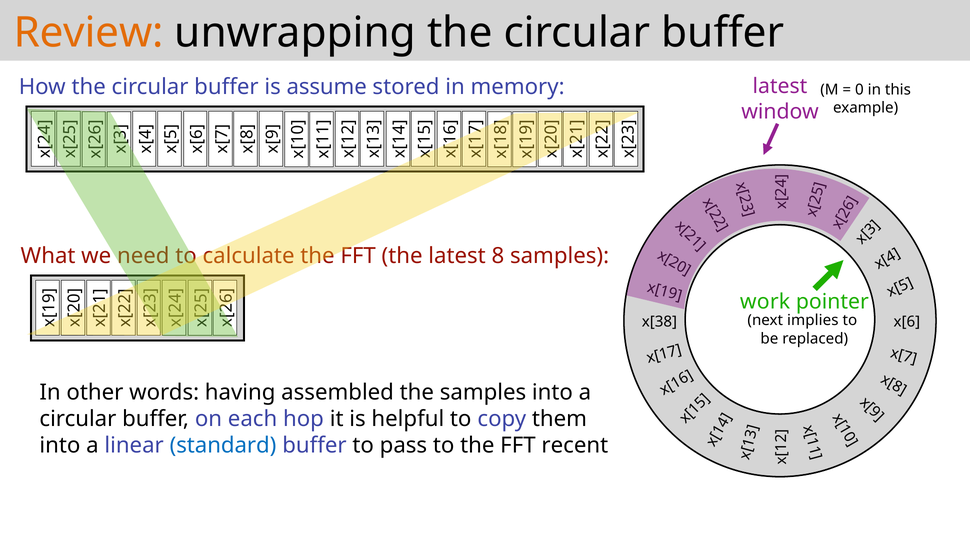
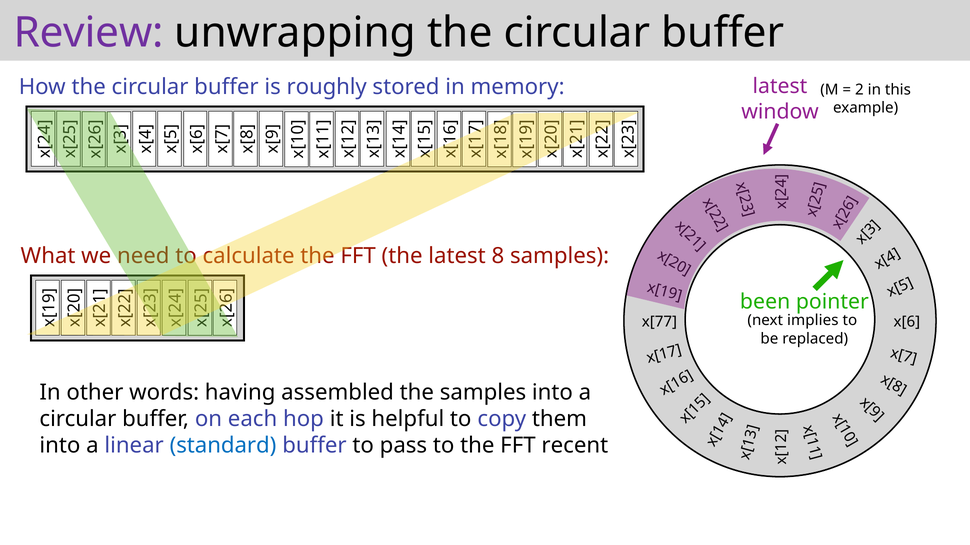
Review colour: orange -> purple
assume: assume -> roughly
0 at (859, 90): 0 -> 2
work: work -> been
x[38: x[38 -> x[77
